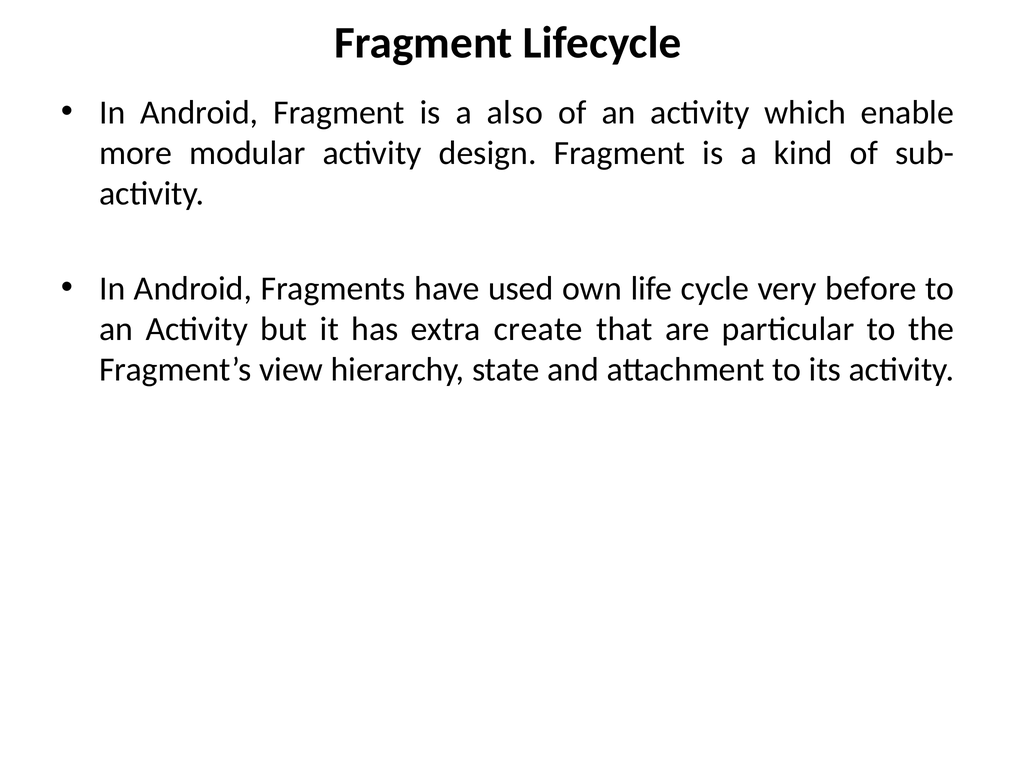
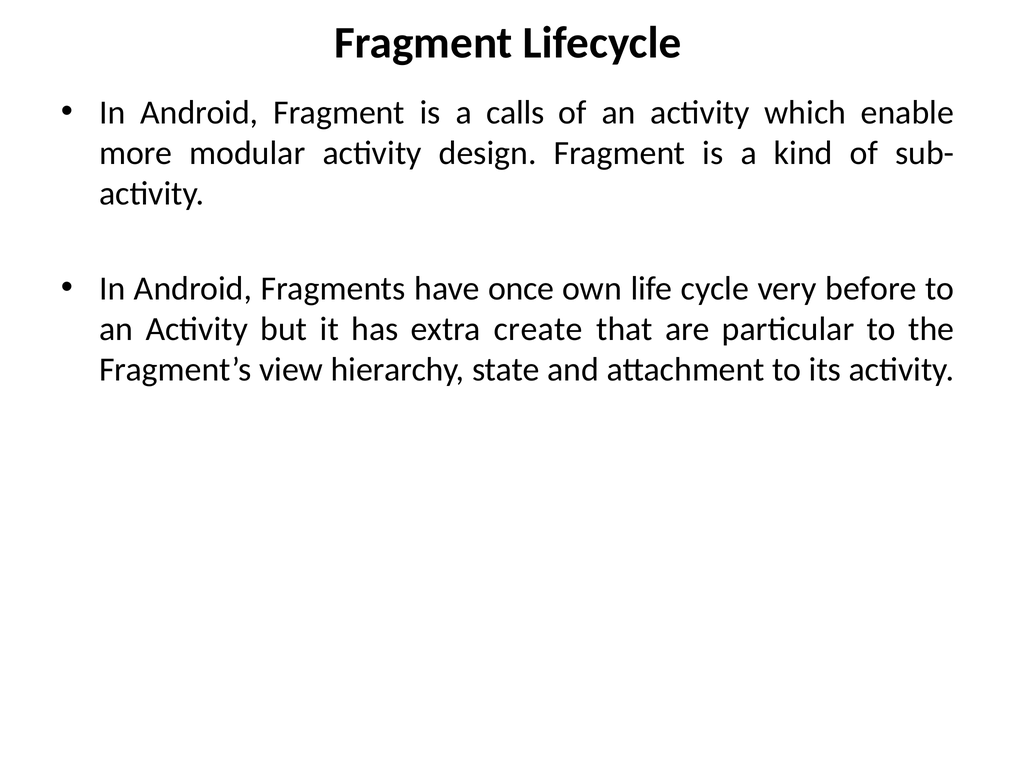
also: also -> calls
used: used -> once
